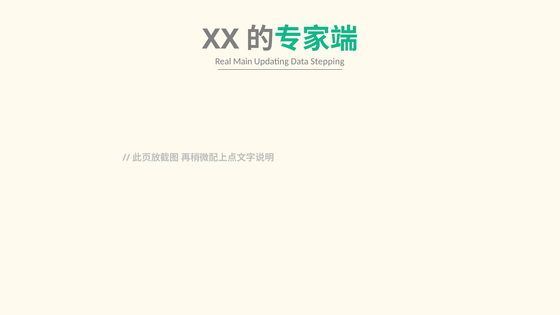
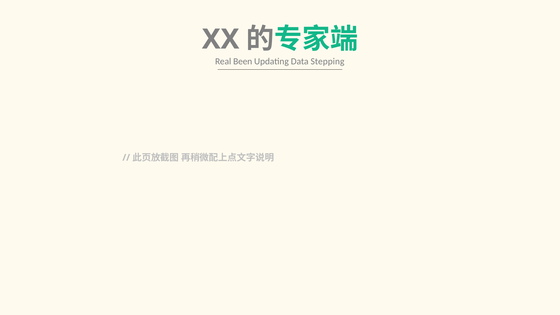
Main: Main -> Been
